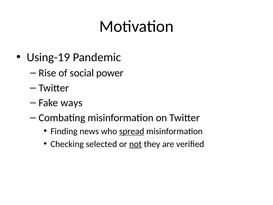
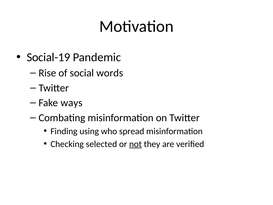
Using-19: Using-19 -> Social-19
power: power -> words
news: news -> using
spread underline: present -> none
